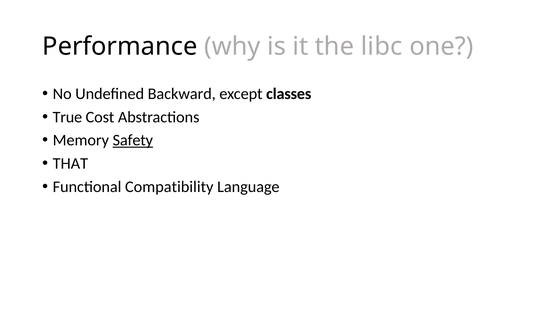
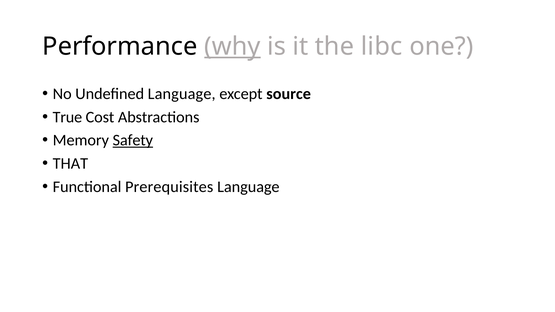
why underline: none -> present
Undefined Backward: Backward -> Language
classes: classes -> source
Compatibility: Compatibility -> Prerequisites
